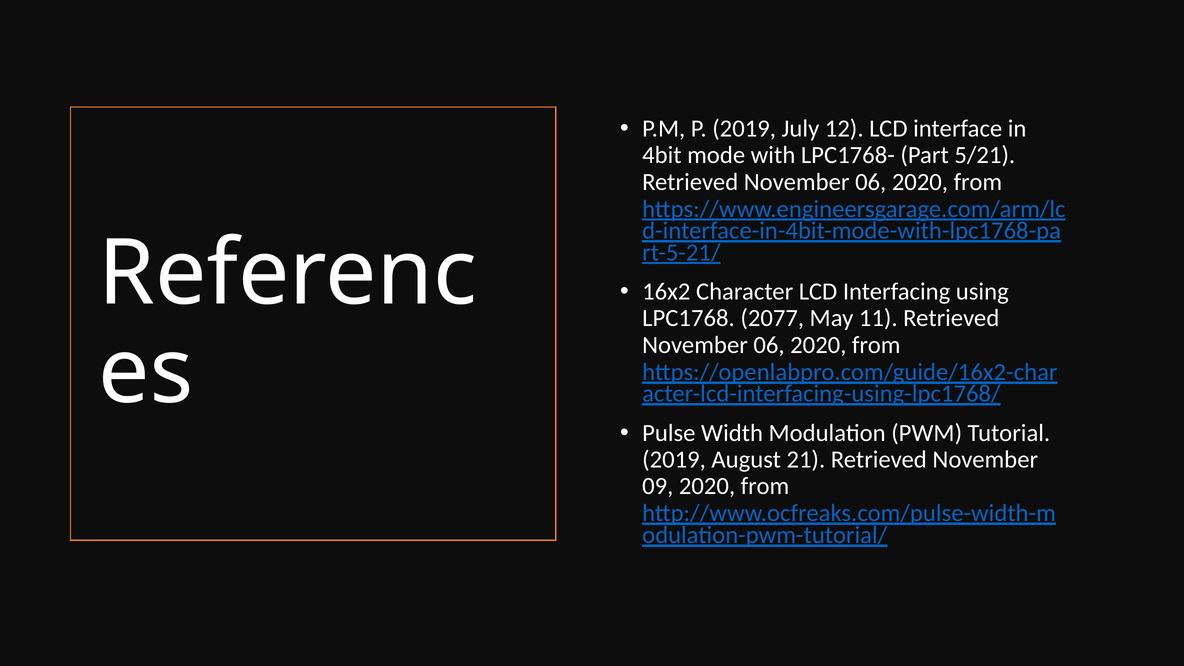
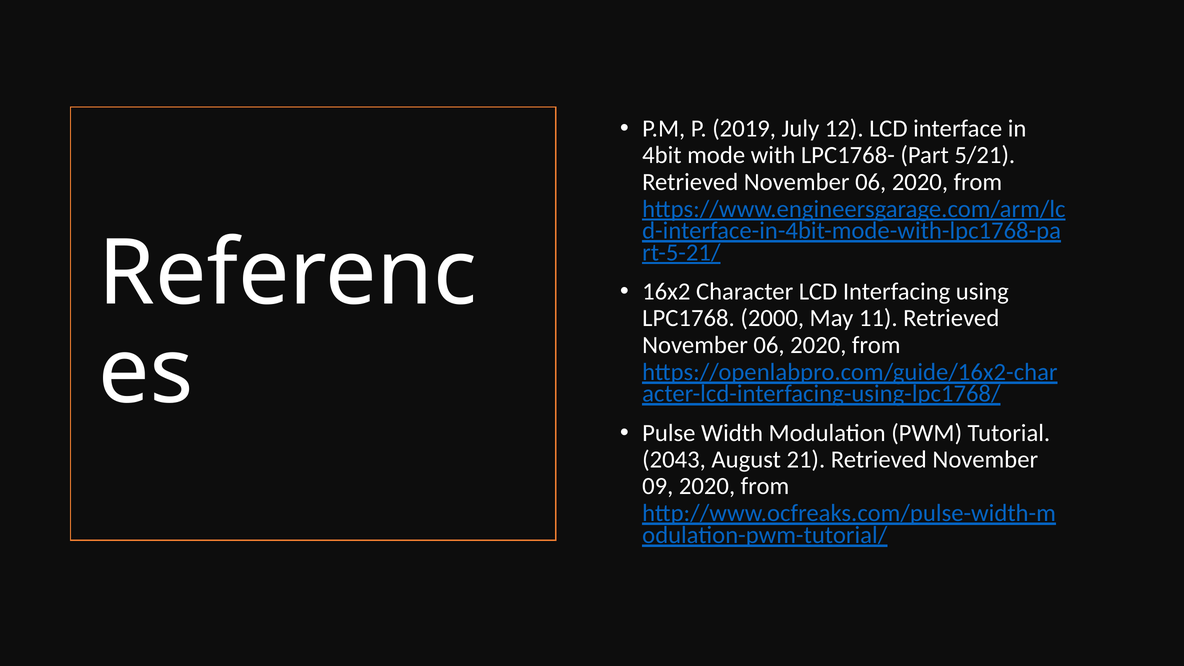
2077: 2077 -> 2000
2019 at (674, 460): 2019 -> 2043
